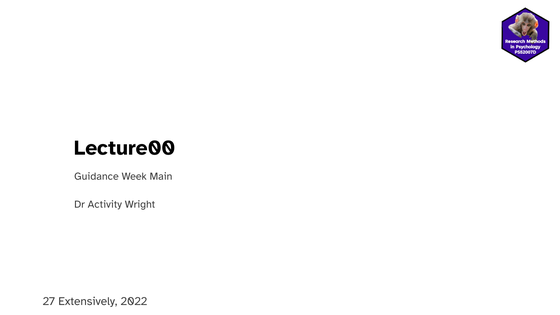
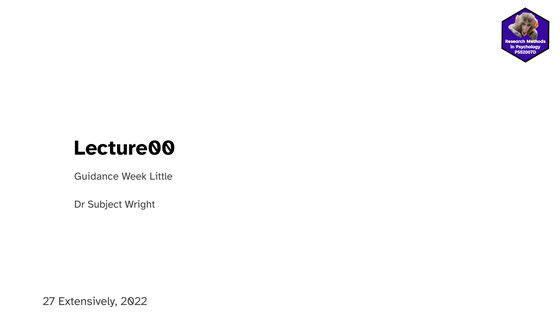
Main: Main -> Little
Activity: Activity -> Subject
